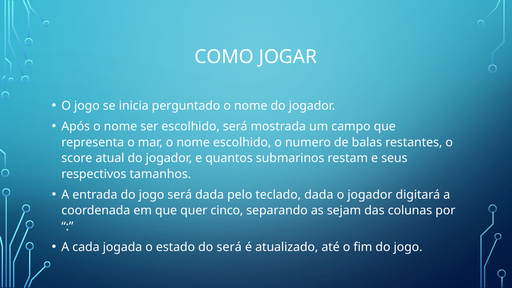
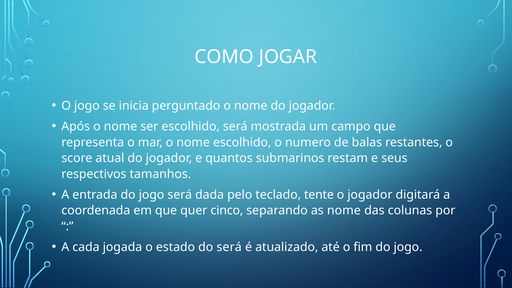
teclado dada: dada -> tente
as sejam: sejam -> nome
